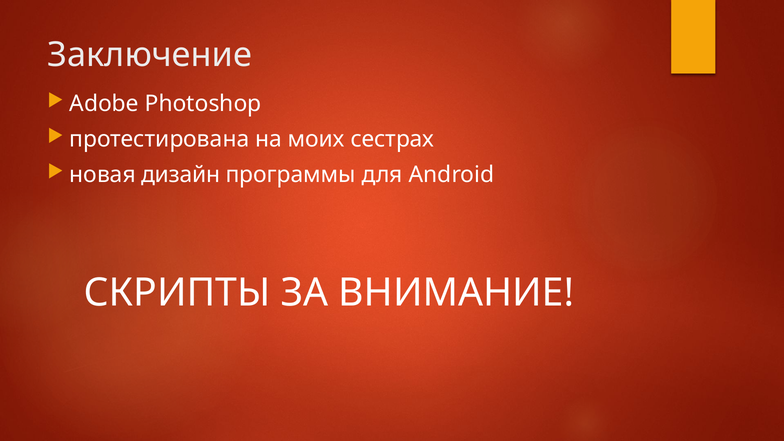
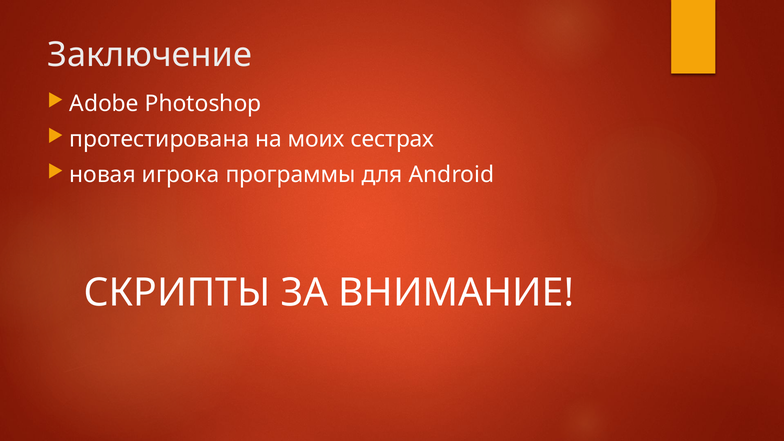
дизайн: дизайн -> игрока
